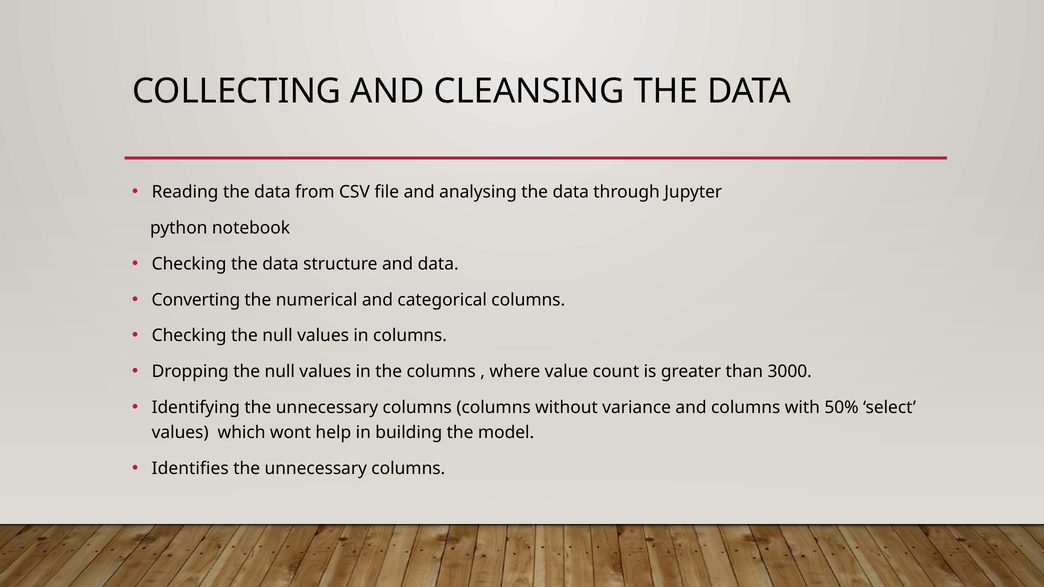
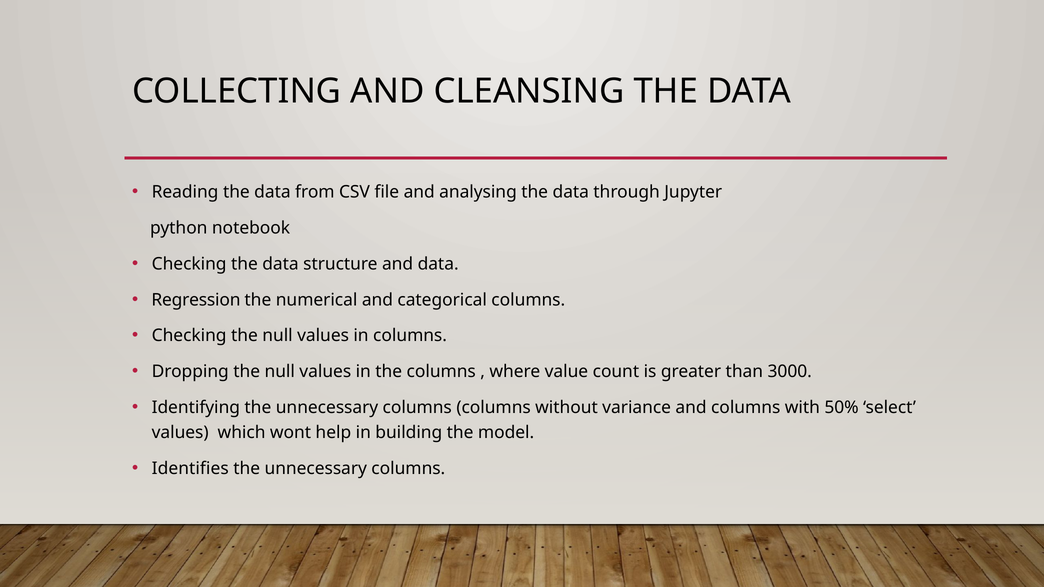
Converting: Converting -> Regression
